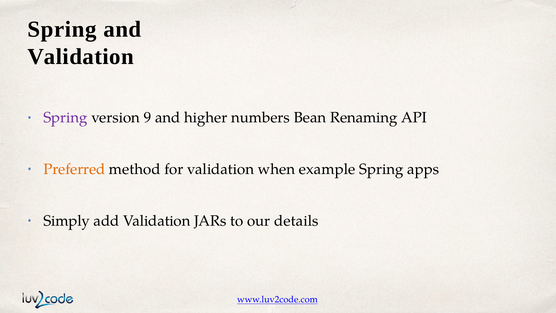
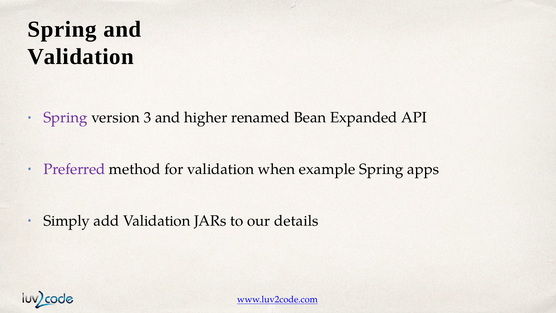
9: 9 -> 3
numbers: numbers -> renamed
Renaming: Renaming -> Expanded
Preferred colour: orange -> purple
